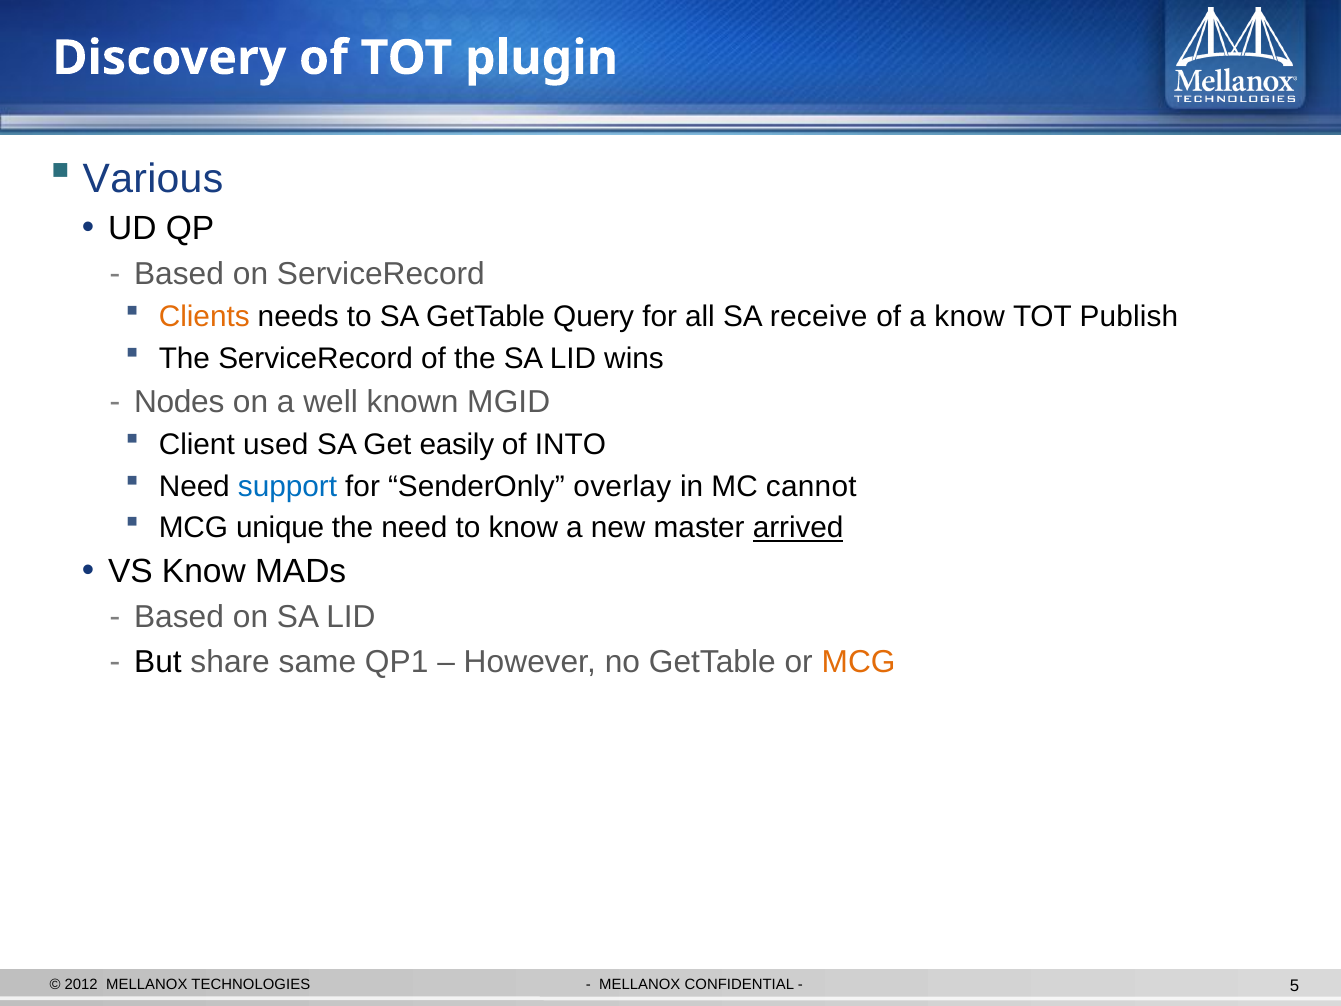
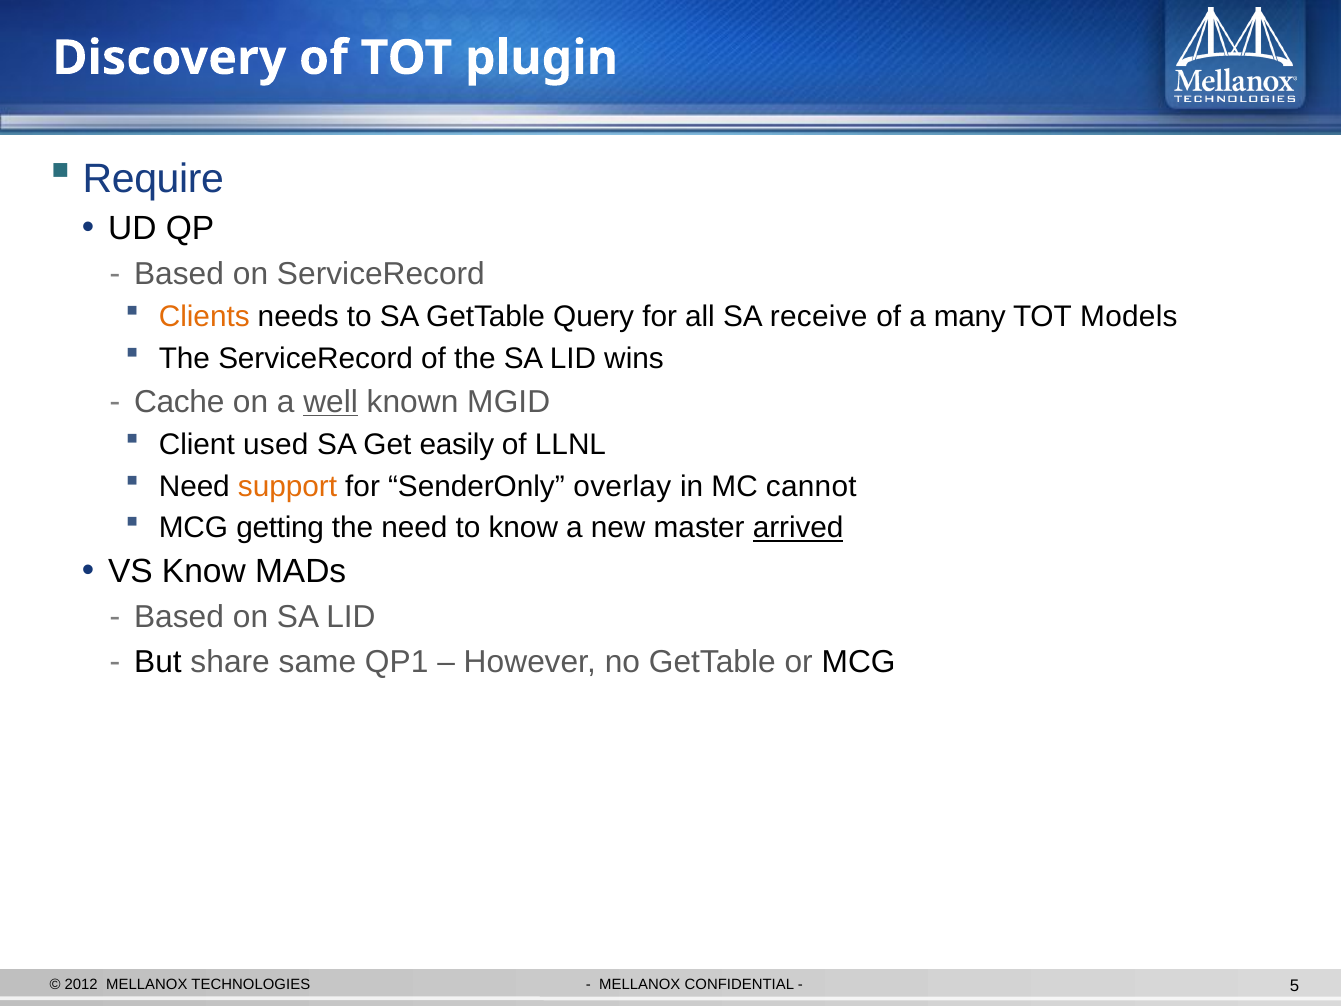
Various: Various -> Require
a know: know -> many
Publish: Publish -> Models
Nodes: Nodes -> Cache
well underline: none -> present
INTO: INTO -> LLNL
support colour: blue -> orange
unique: unique -> getting
MCG at (859, 661) colour: orange -> black
